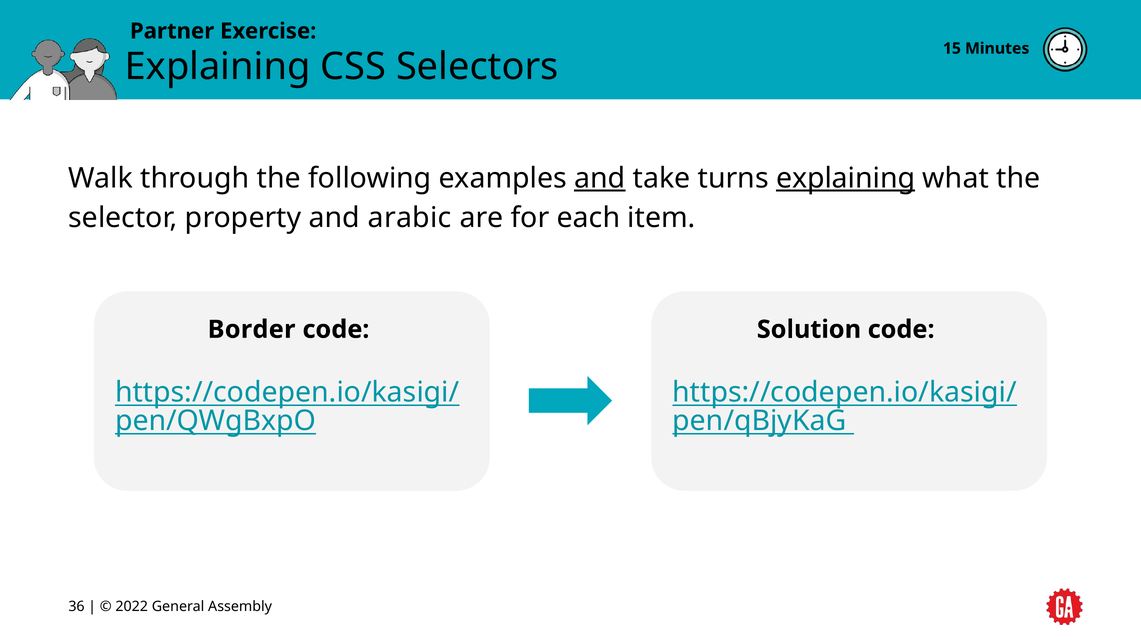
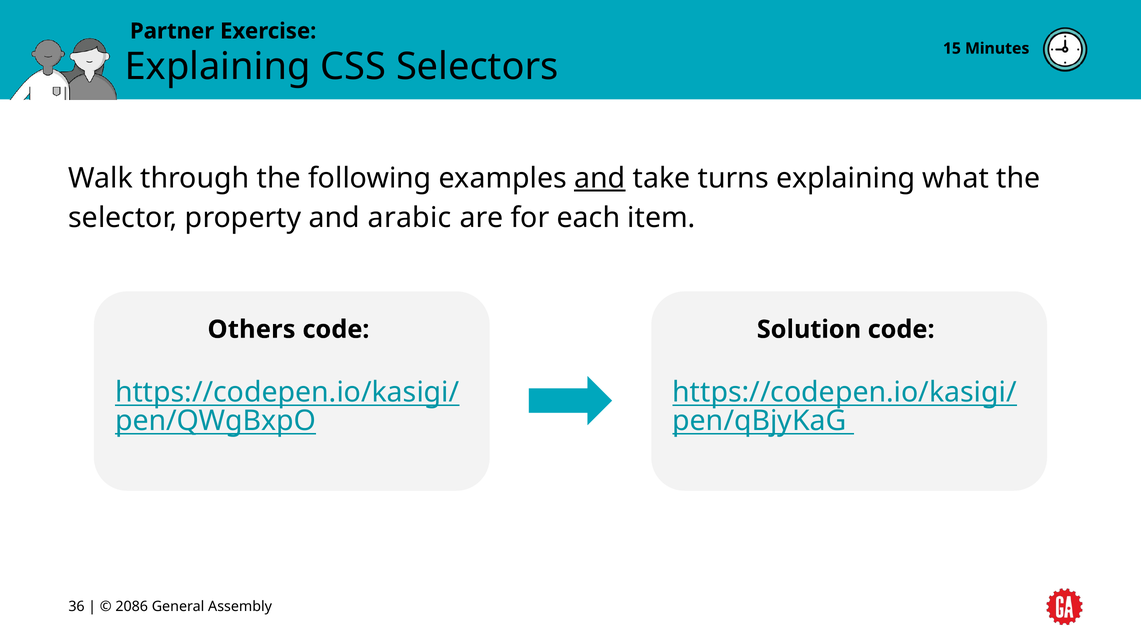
explaining at (846, 178) underline: present -> none
Border: Border -> Others
2022: 2022 -> 2086
